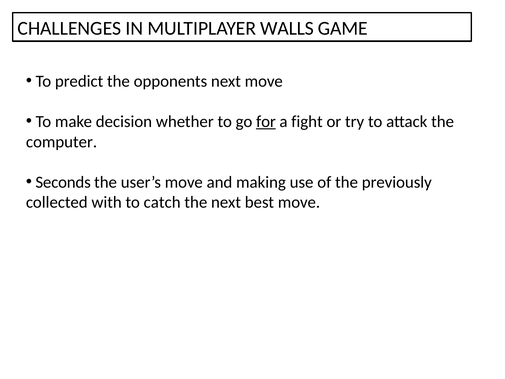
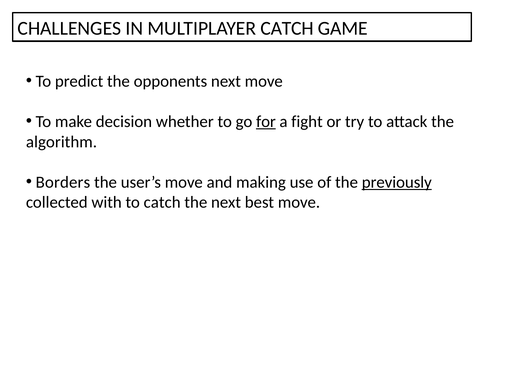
MULTIPLAYER WALLS: WALLS -> CATCH
computer: computer -> algorithm
Seconds: Seconds -> Borders
previously underline: none -> present
